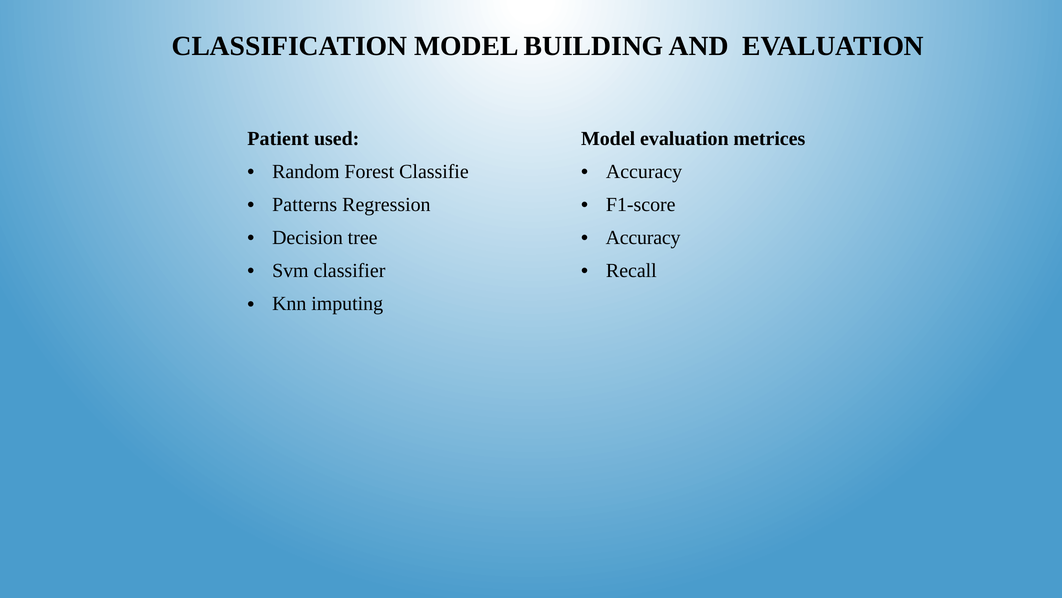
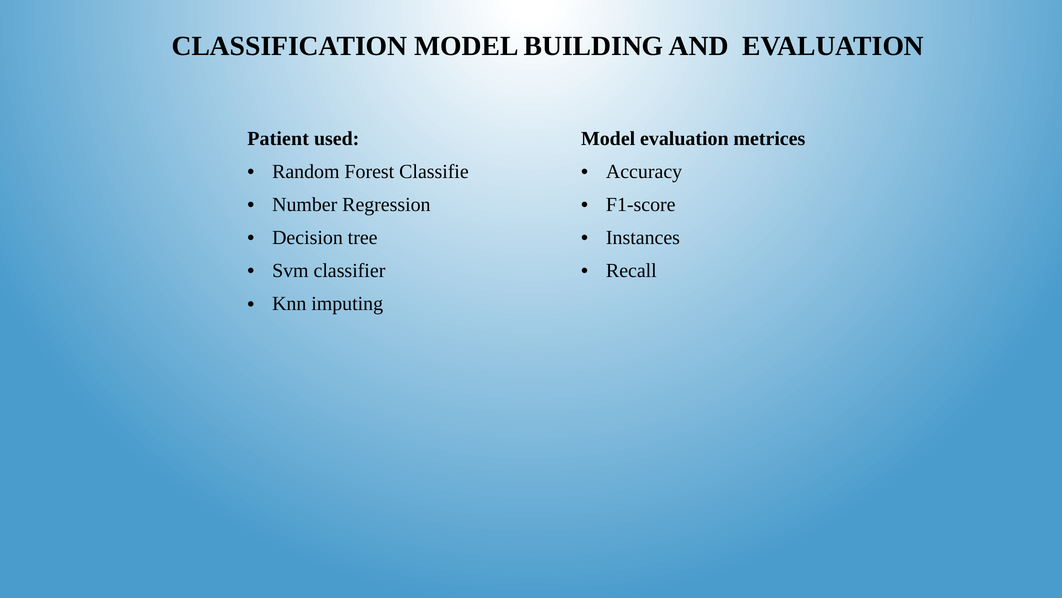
Patterns: Patterns -> Number
Accuracy at (643, 237): Accuracy -> Instances
